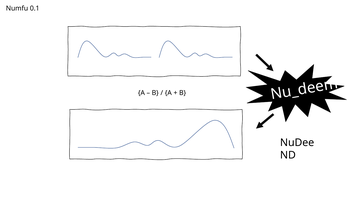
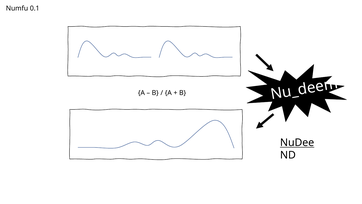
NuDee underline: none -> present
